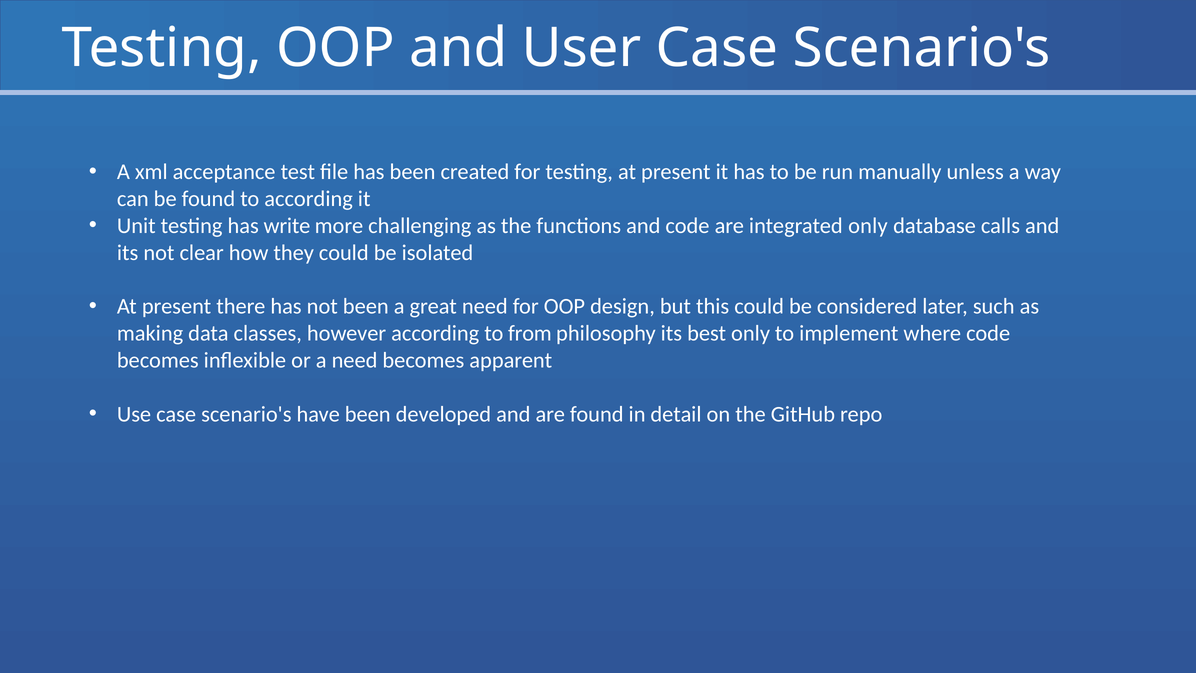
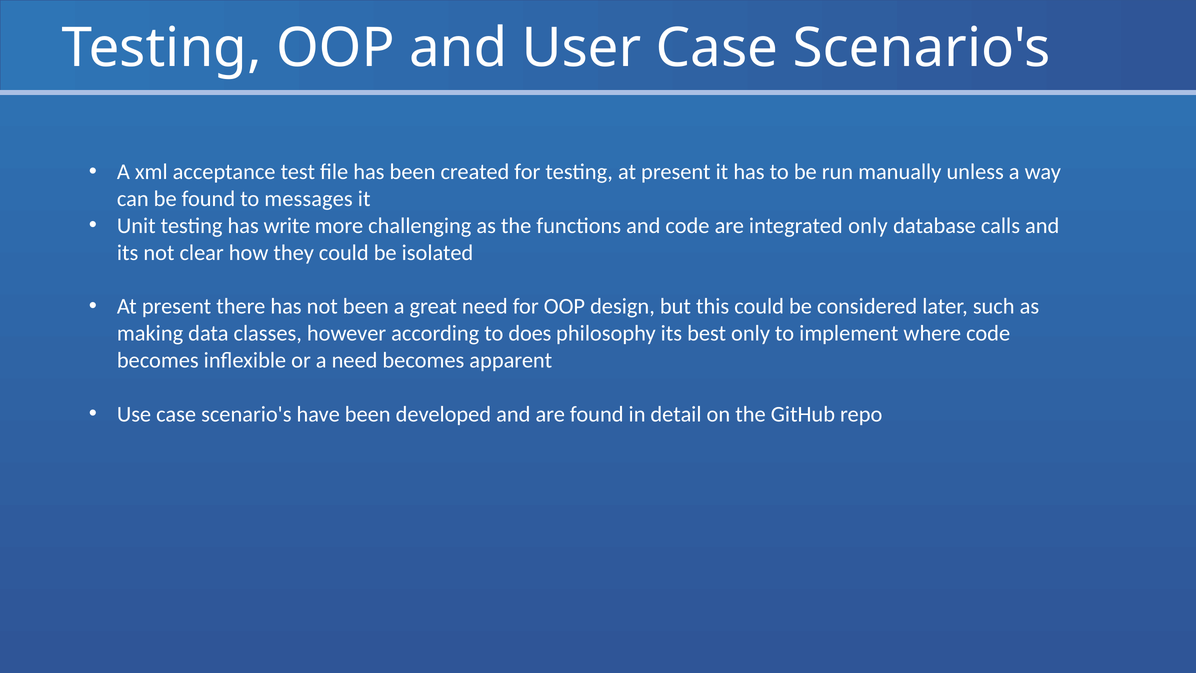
to according: according -> messages
from: from -> does
